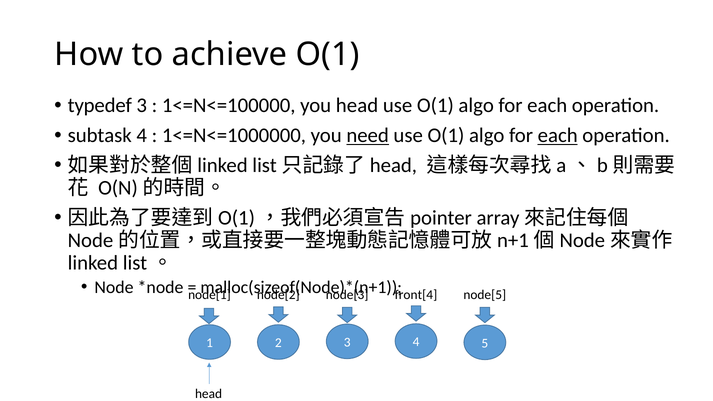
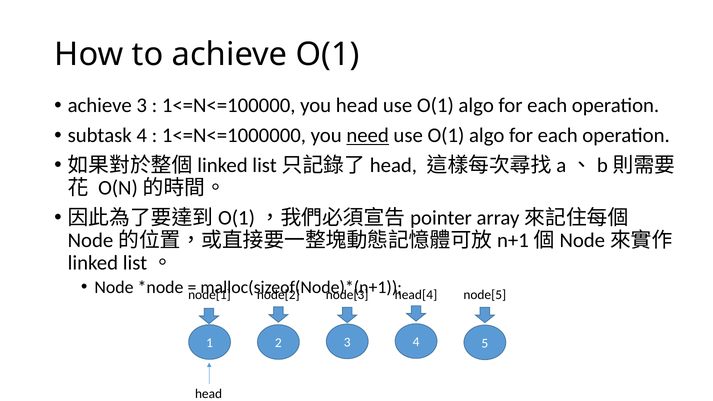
typedef at (100, 106): typedef -> achieve
each at (558, 136) underline: present -> none
front[4: front[4 -> head[4
